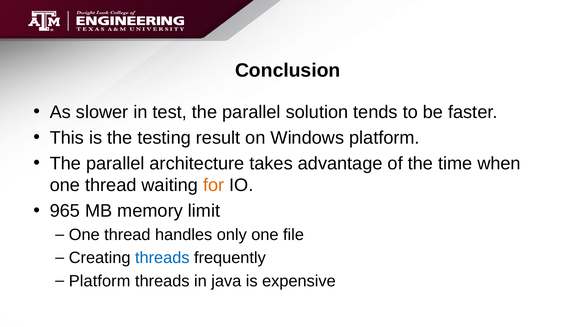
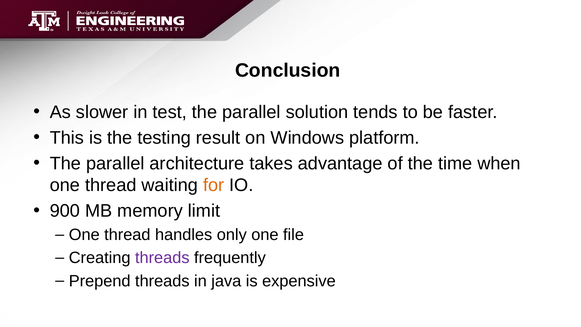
965: 965 -> 900
threads at (162, 258) colour: blue -> purple
Platform at (100, 281): Platform -> Prepend
